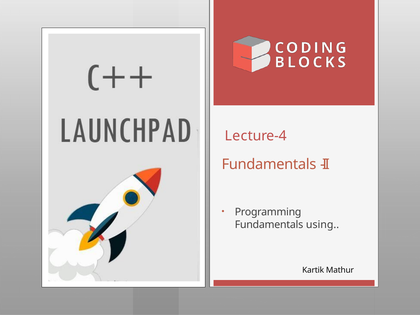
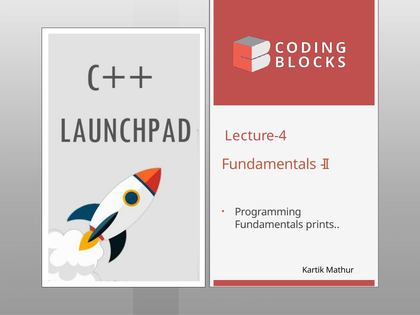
using: using -> prints
